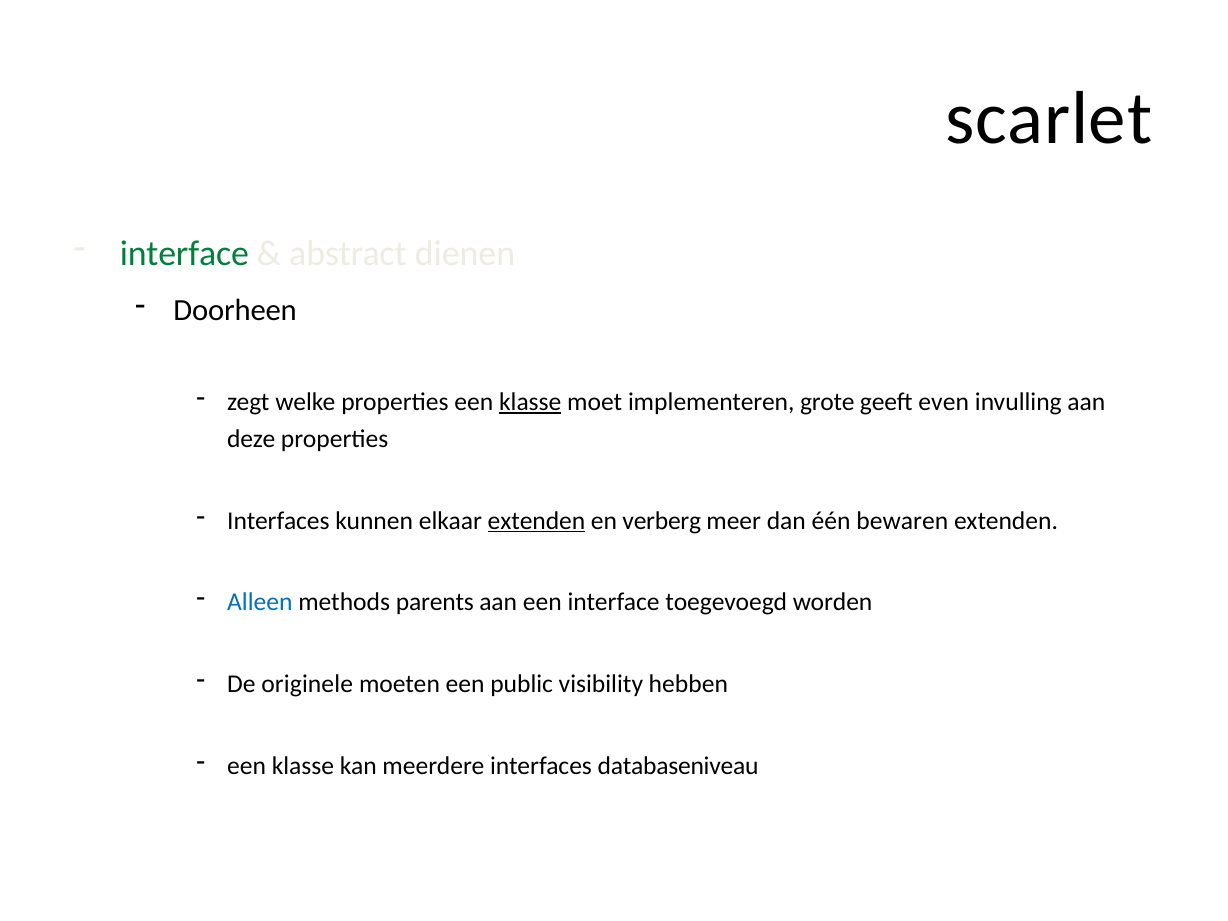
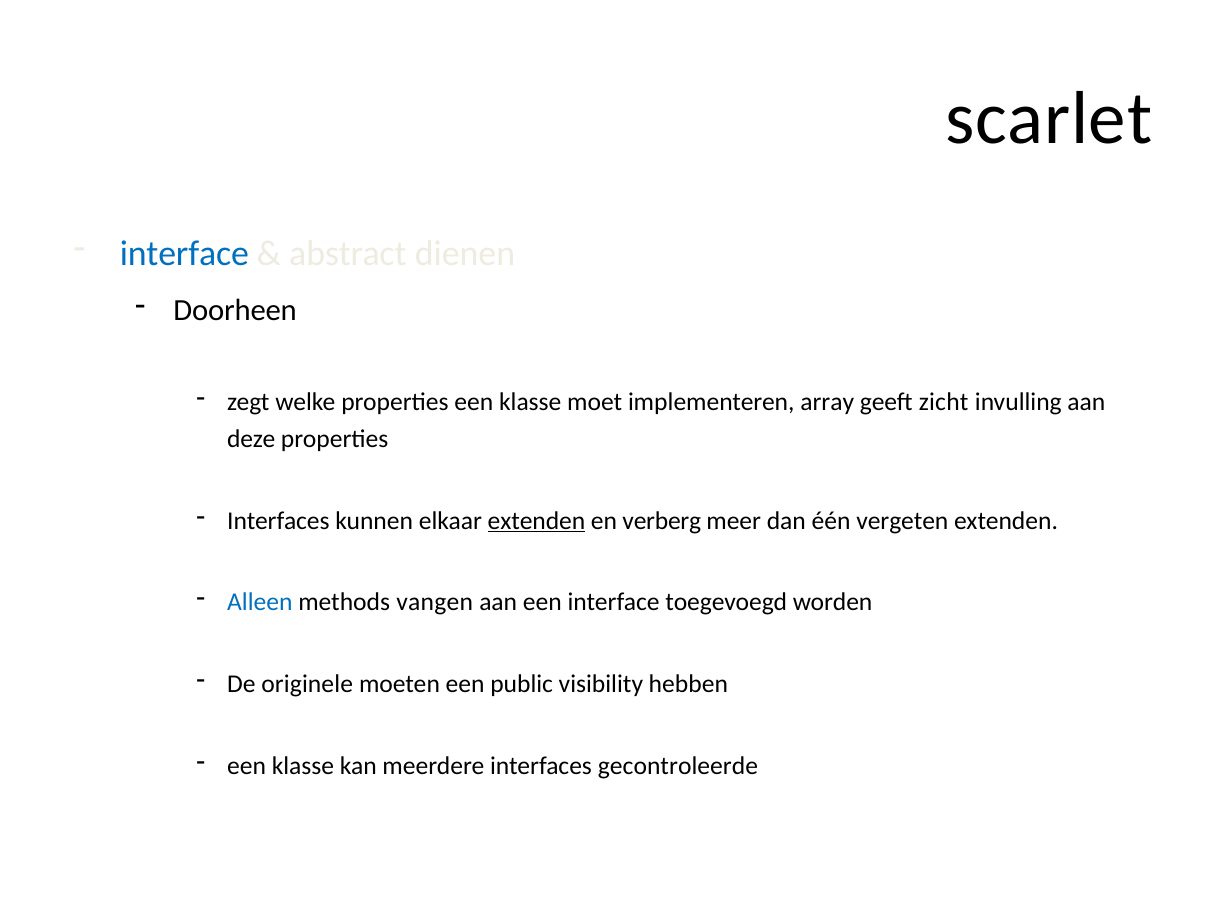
interface at (184, 254) colour: green -> blue
klasse at (530, 402) underline: present -> none
grote: grote -> array
even: even -> zicht
bewaren: bewaren -> vergeten
parents: parents -> vangen
databaseniveau: databaseniveau -> gecontroleerde
